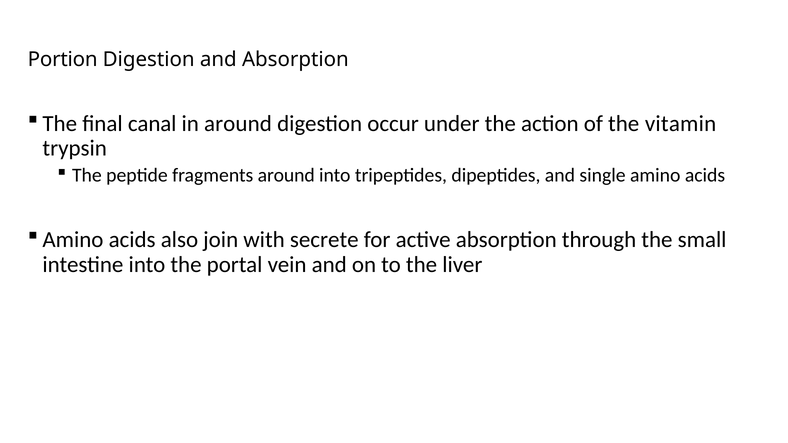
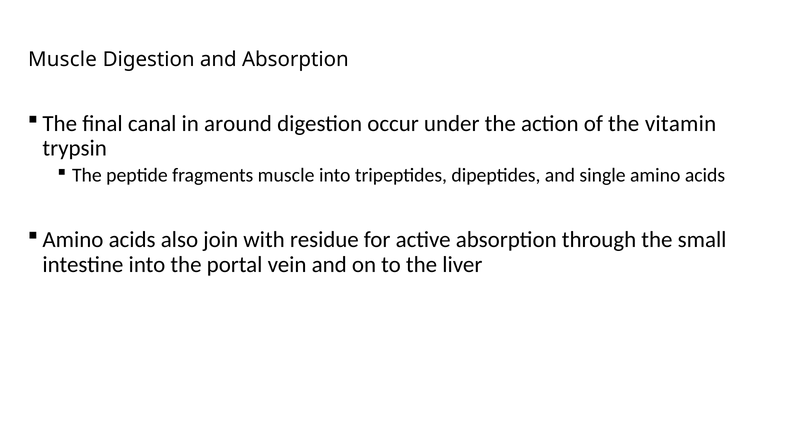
Portion at (63, 60): Portion -> Muscle
fragments around: around -> muscle
secrete: secrete -> residue
